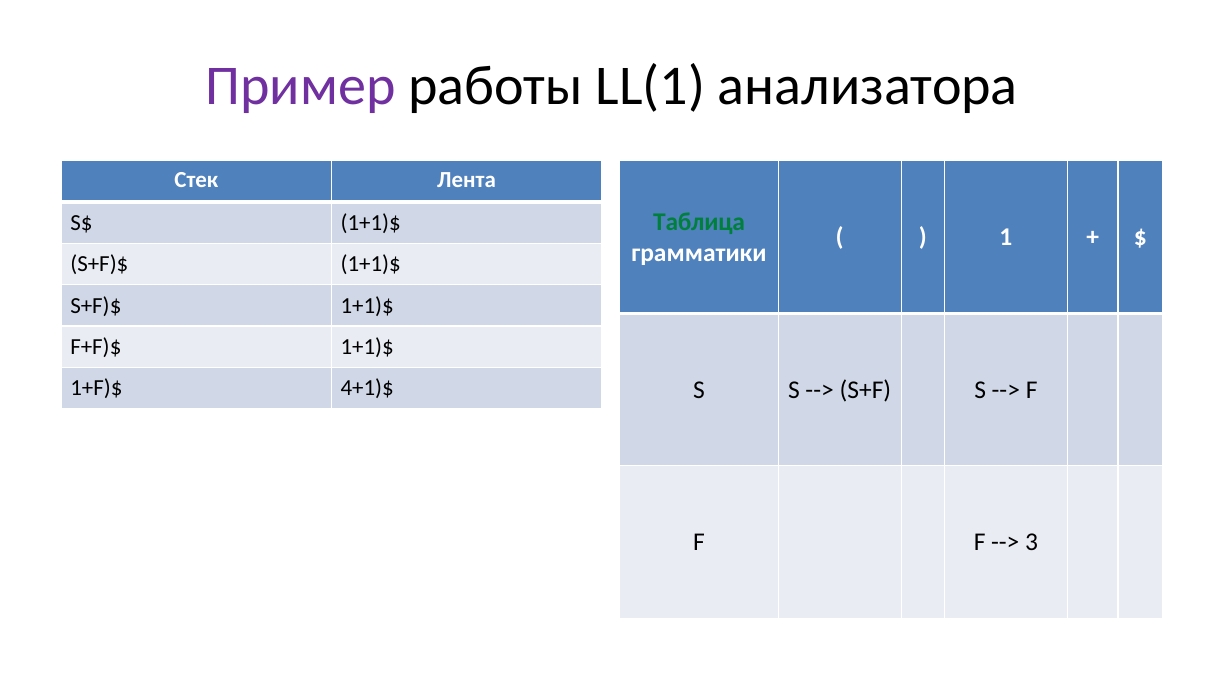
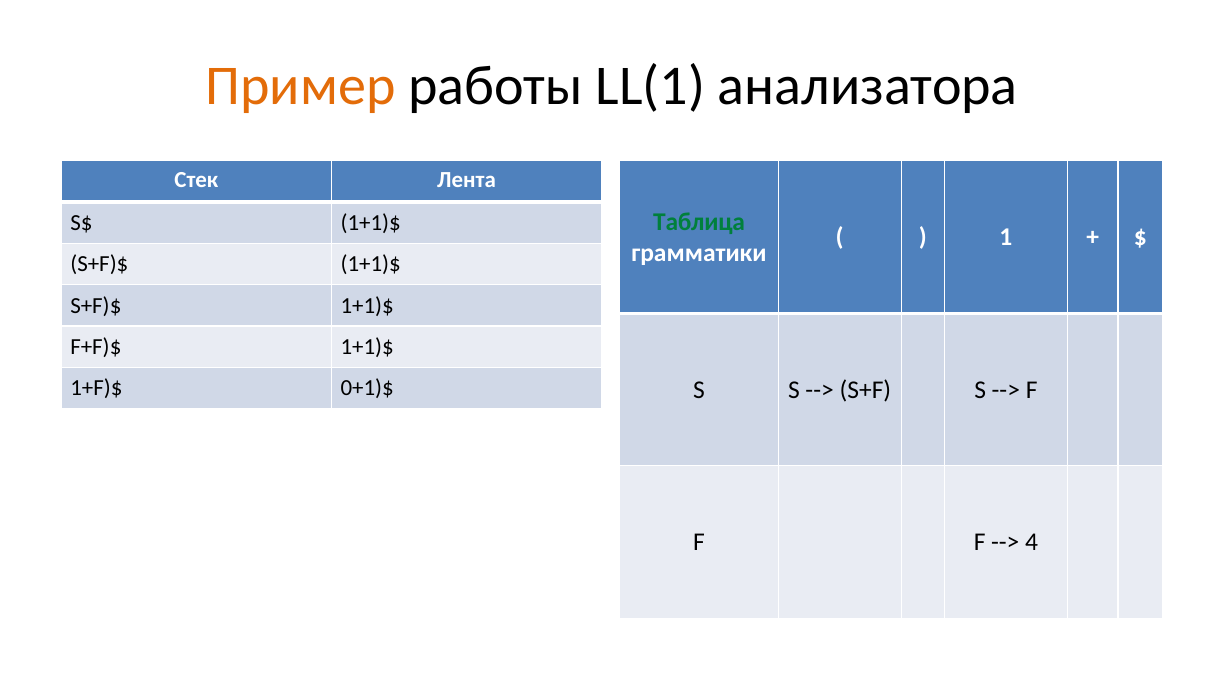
Пример colour: purple -> orange
4+1)$: 4+1)$ -> 0+1)$
3: 3 -> 4
